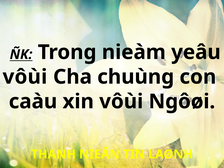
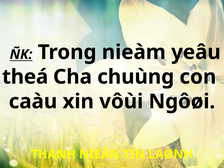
vôùi at (25, 77): vôùi -> theá
